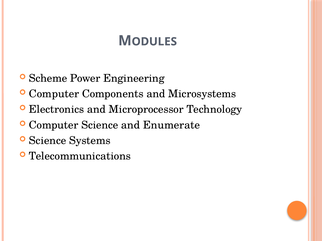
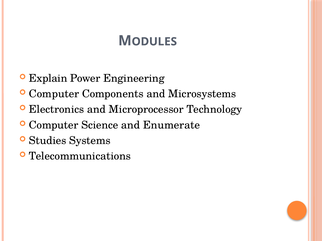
Scheme: Scheme -> Explain
Science at (48, 141): Science -> Studies
